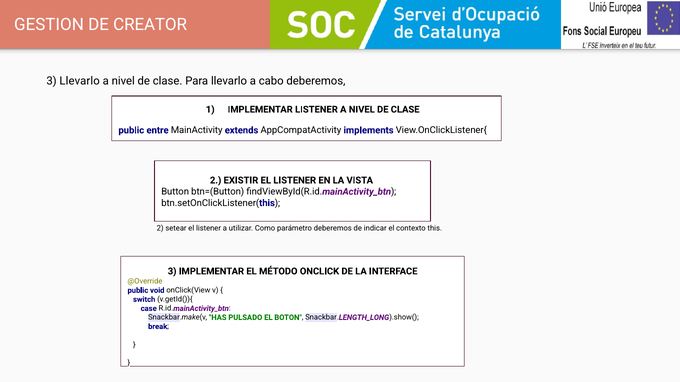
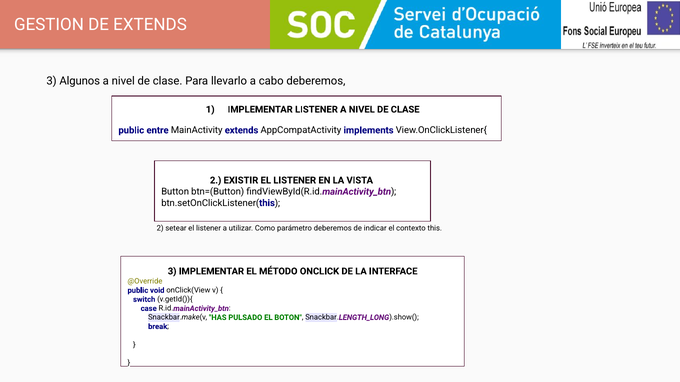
DE CREATOR: CREATOR -> EXTENDS
3 Llevarlo: Llevarlo -> Algunos
